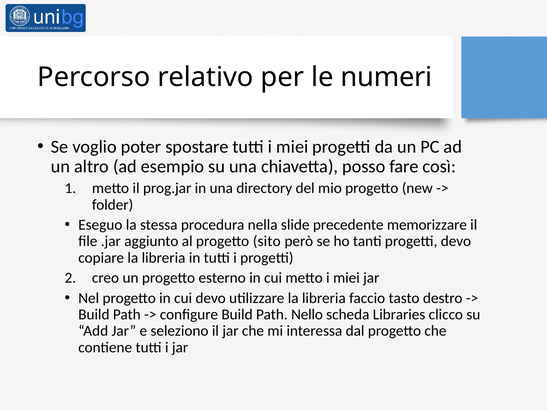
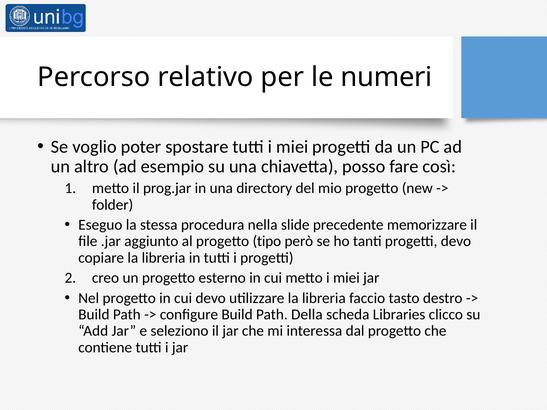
sito: sito -> tipo
Nello: Nello -> Della
